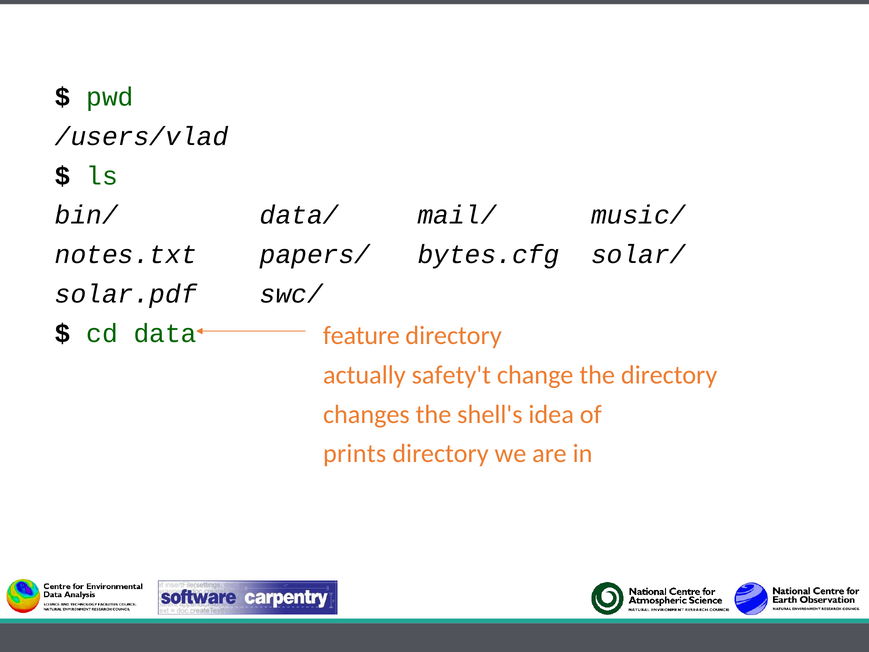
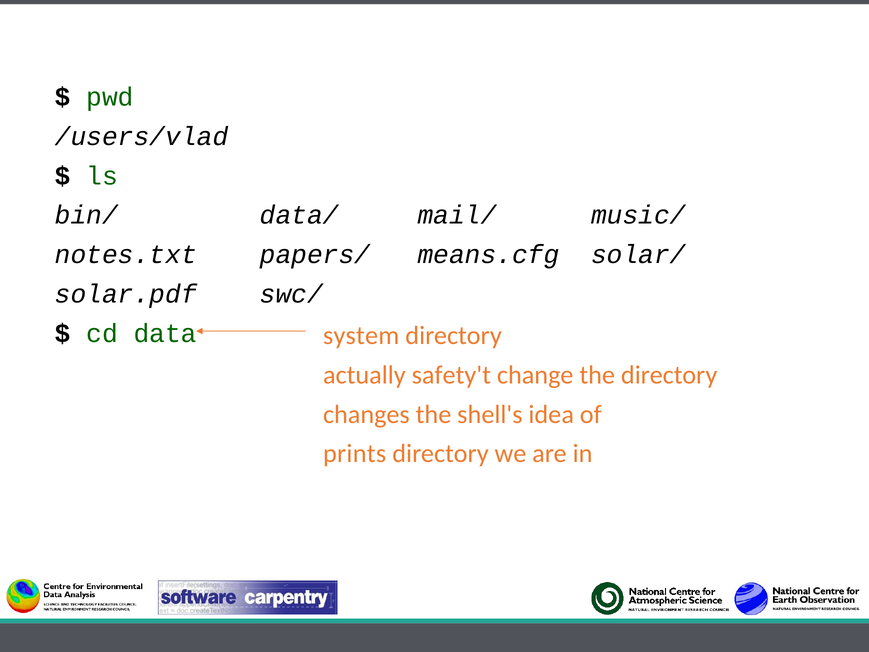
bytes.cfg: bytes.cfg -> means.cfg
feature: feature -> system
